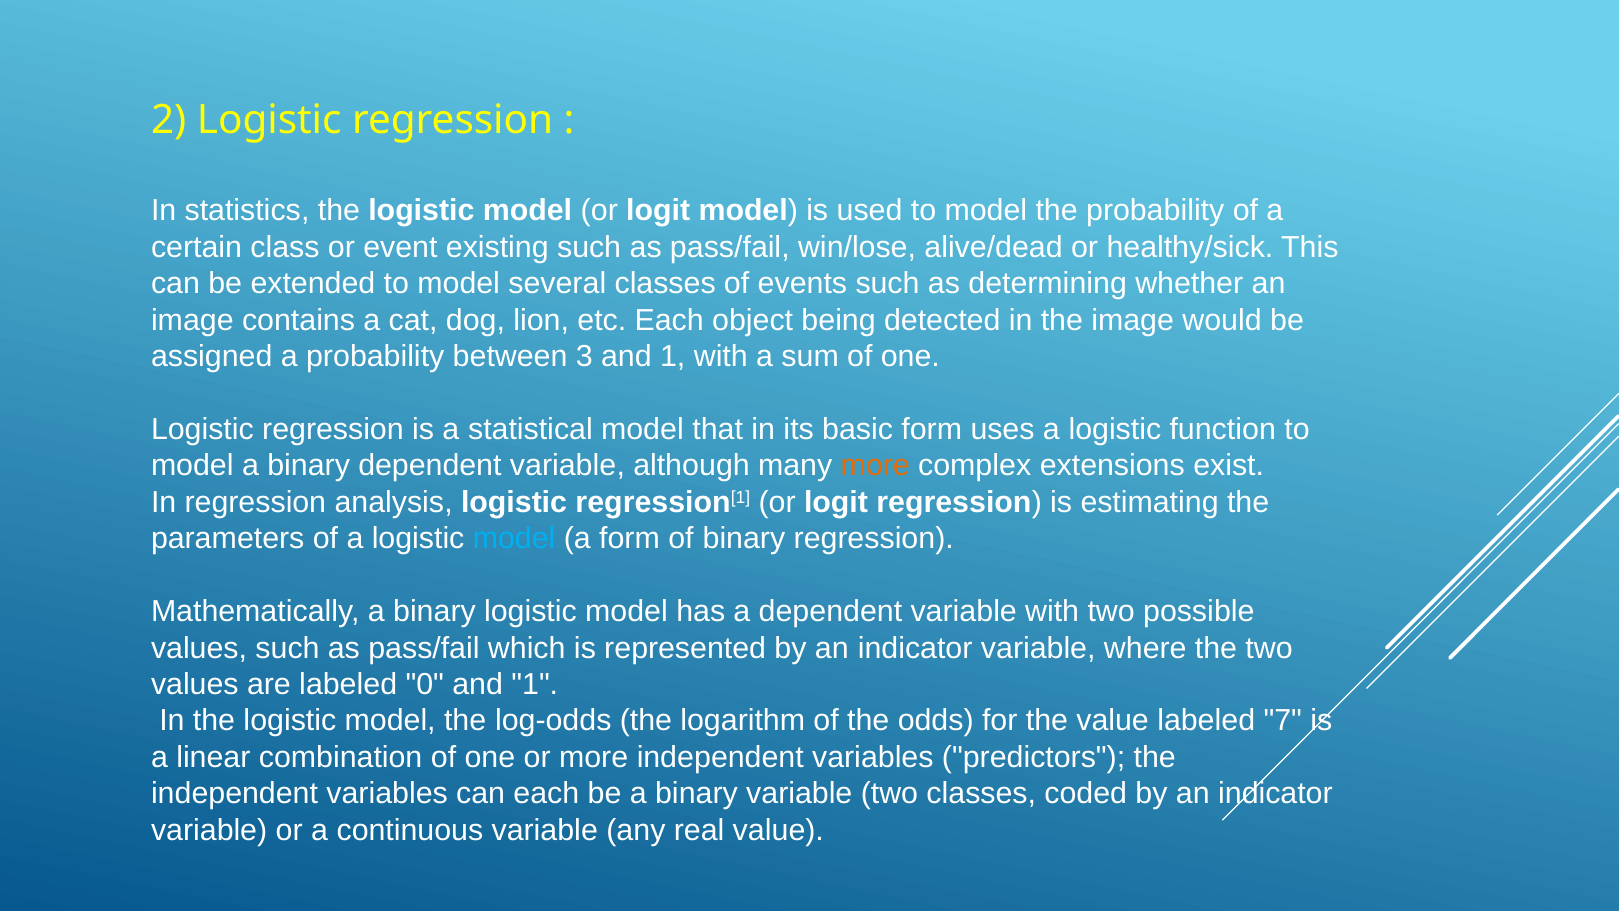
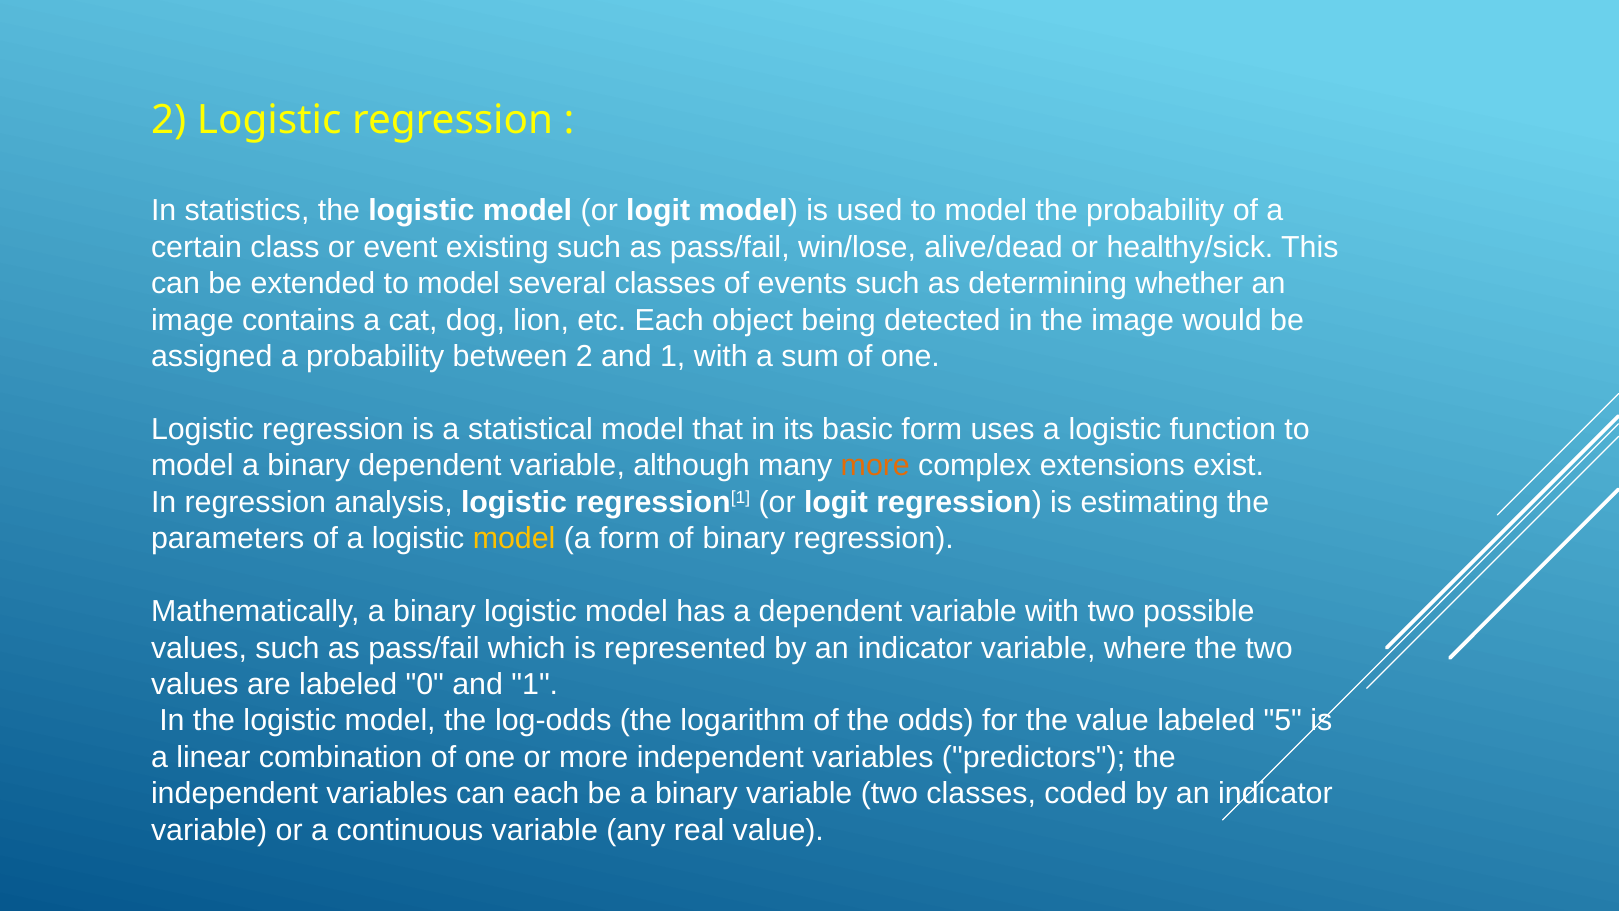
between 3: 3 -> 2
model at (514, 538) colour: light blue -> yellow
7: 7 -> 5
